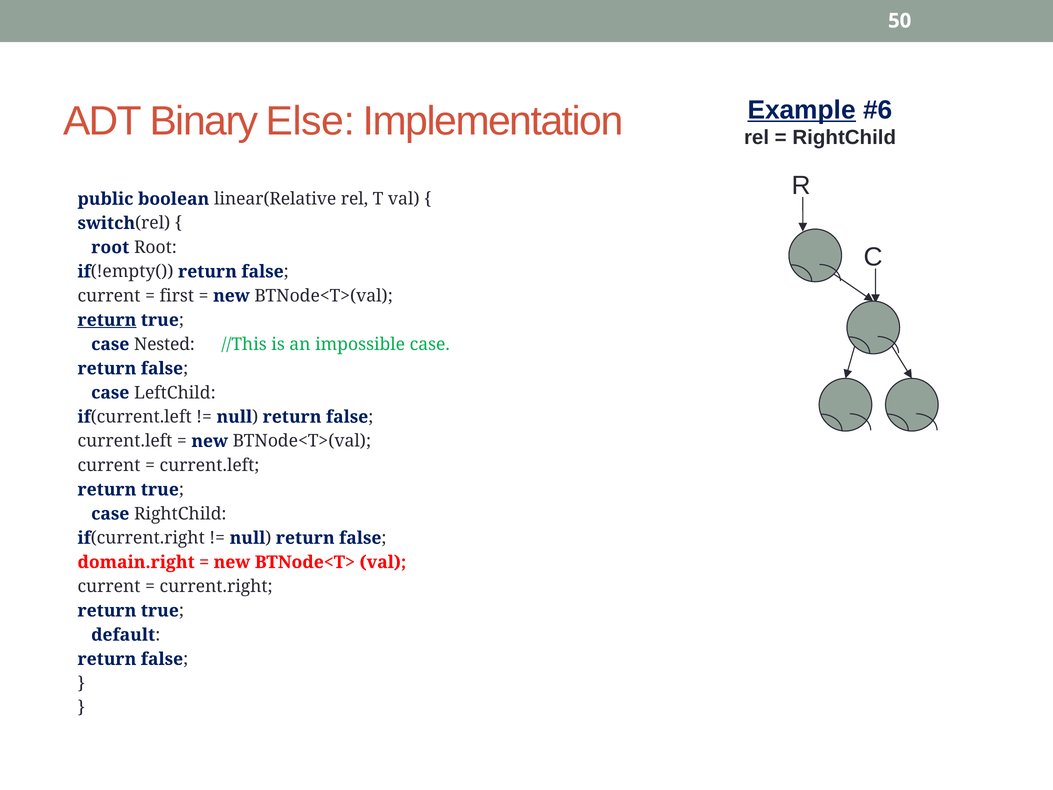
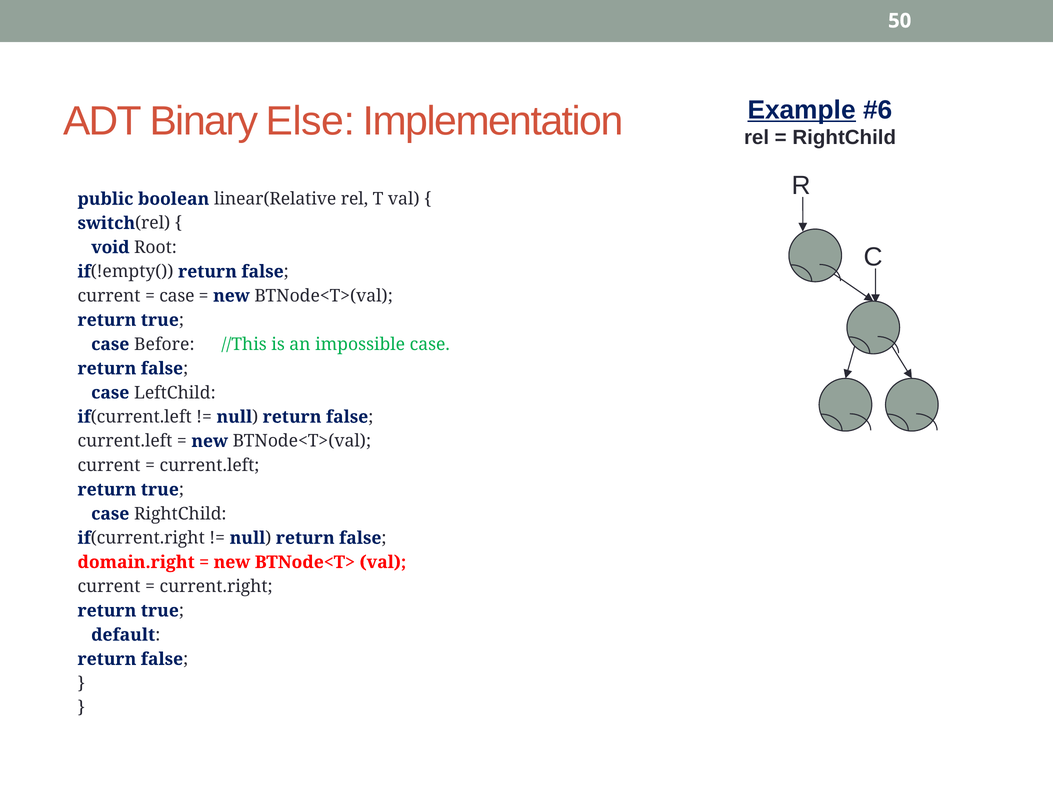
root at (110, 247): root -> void
first at (177, 296): first -> case
return at (107, 320) underline: present -> none
Nested: Nested -> Before
